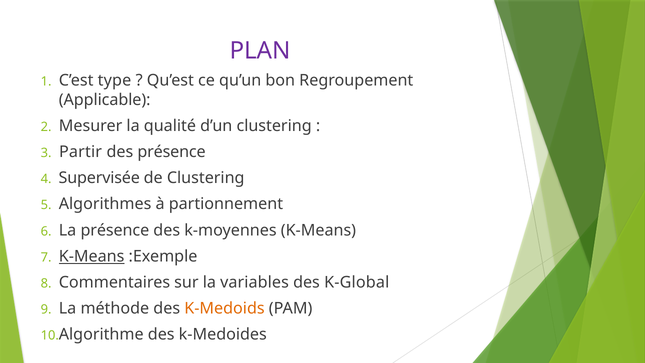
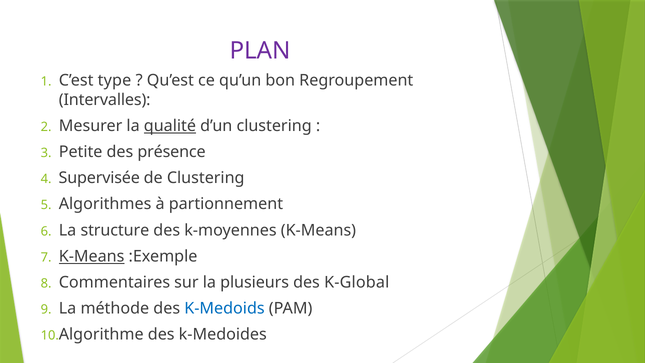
Applicable: Applicable -> Intervalles
qualité underline: none -> present
Partir: Partir -> Petite
La présence: présence -> structure
variables: variables -> plusieurs
K-Medoids colour: orange -> blue
